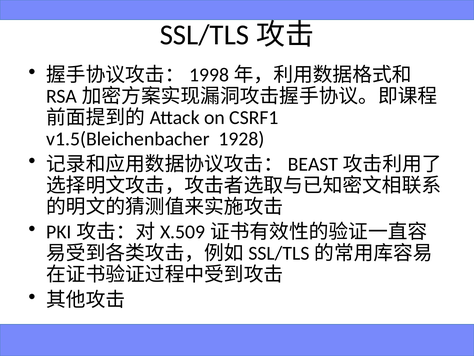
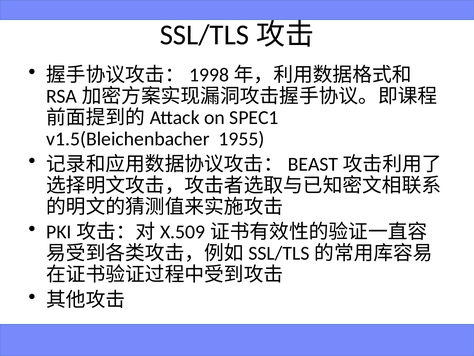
CSRF1: CSRF1 -> SPEC1
1928: 1928 -> 1955
